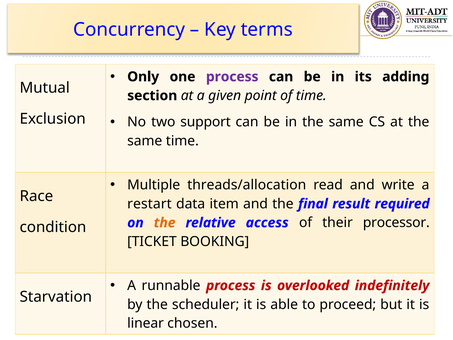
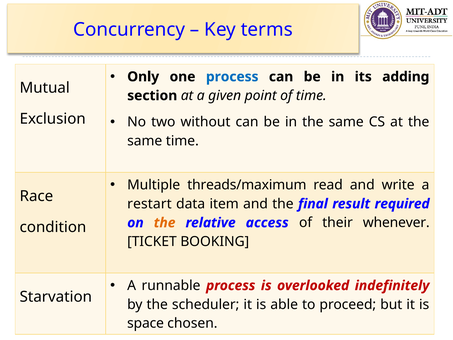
process at (232, 77) colour: purple -> blue
support: support -> without
threads/allocation: threads/allocation -> threads/maximum
processor: processor -> whenever
linear: linear -> space
